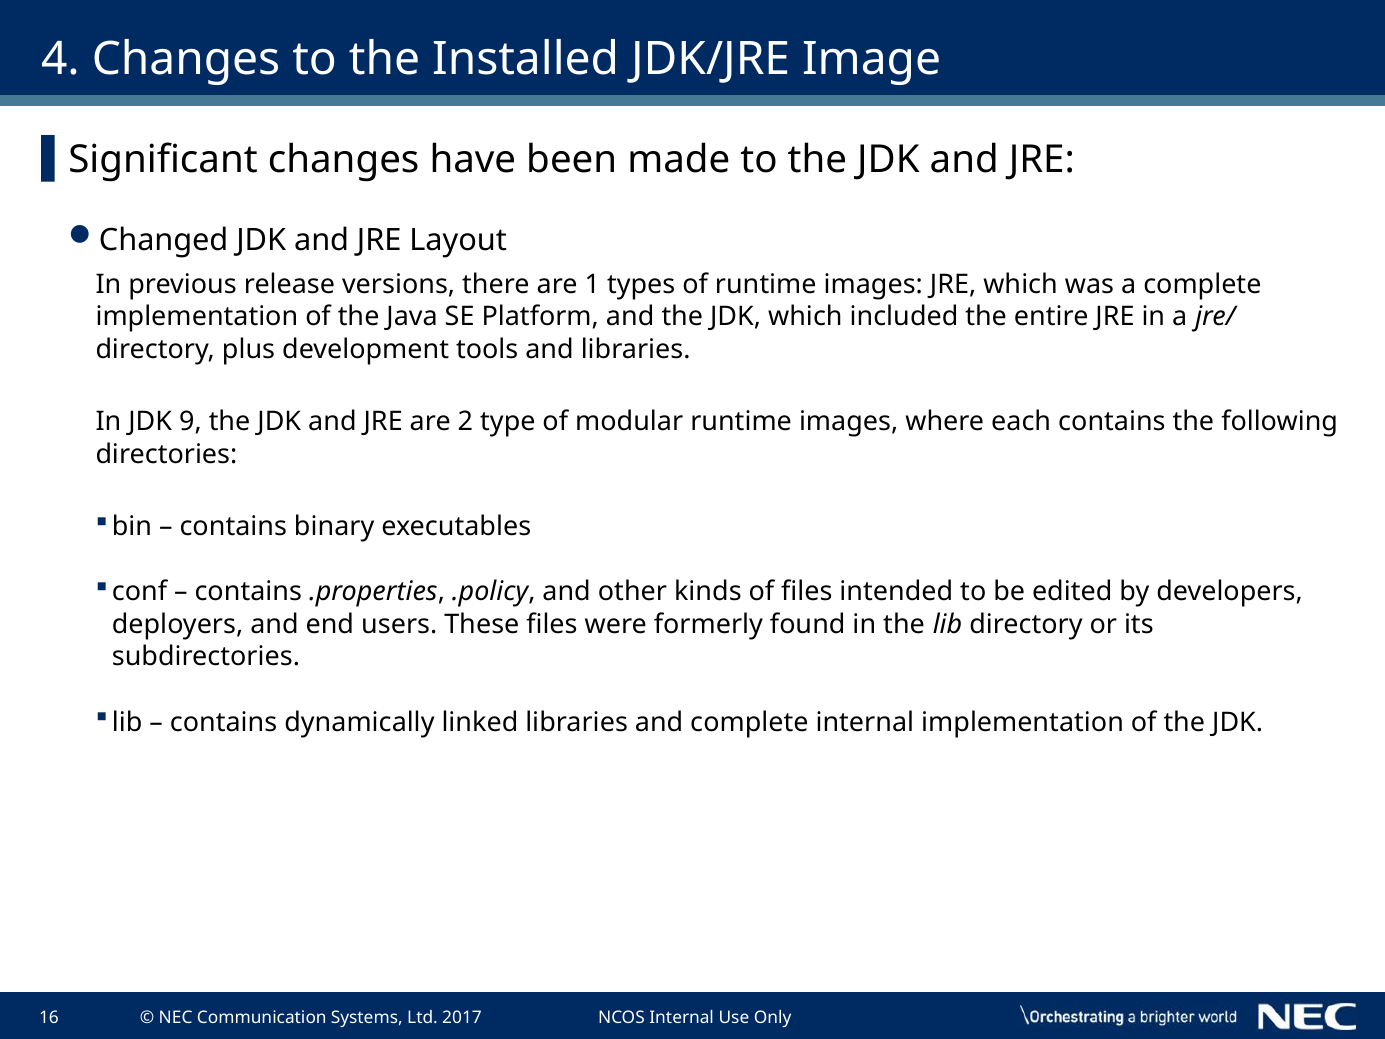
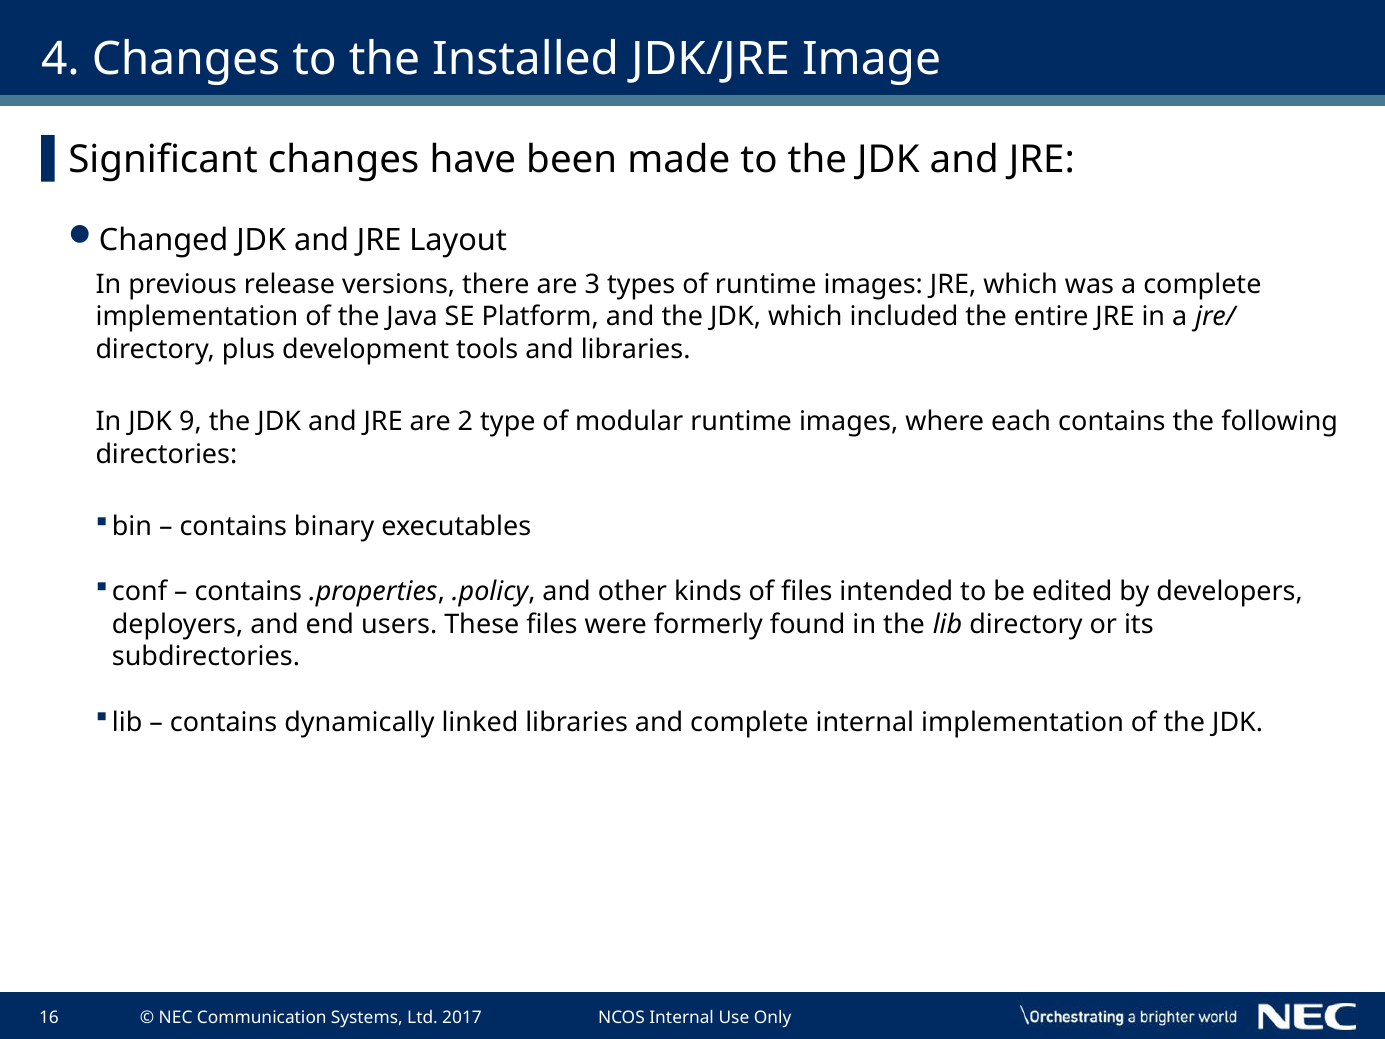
1: 1 -> 3
